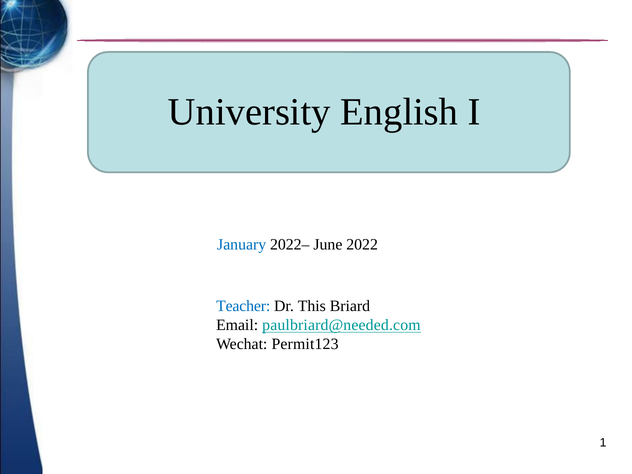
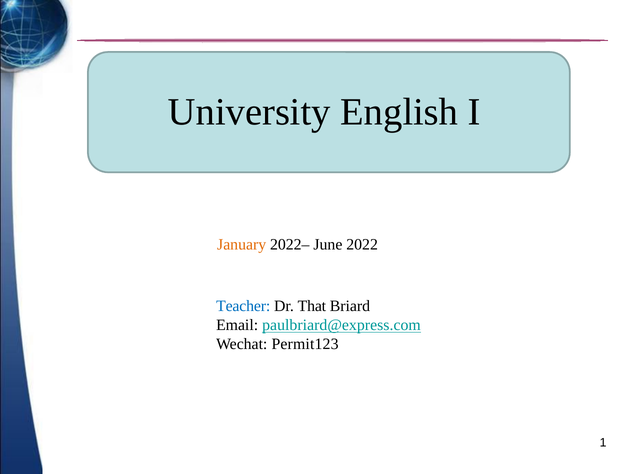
January colour: blue -> orange
This: This -> That
paulbriard@needed.com: paulbriard@needed.com -> paulbriard@express.com
